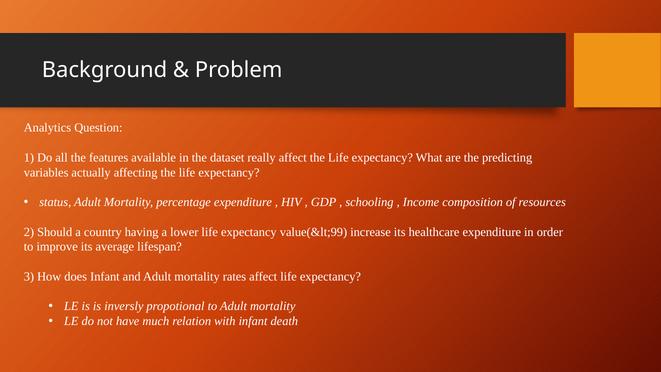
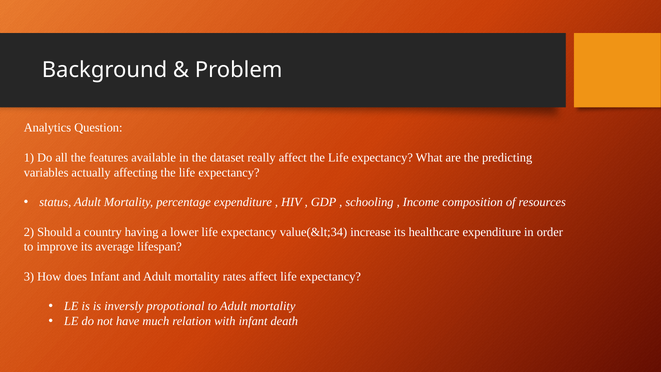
value(&lt;99: value(&lt;99 -> value(&lt;34
